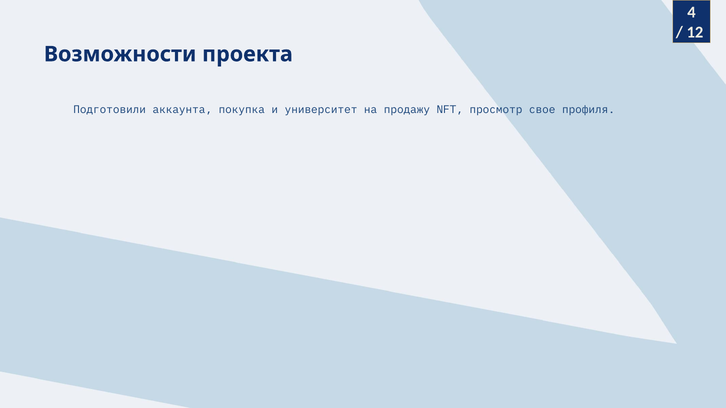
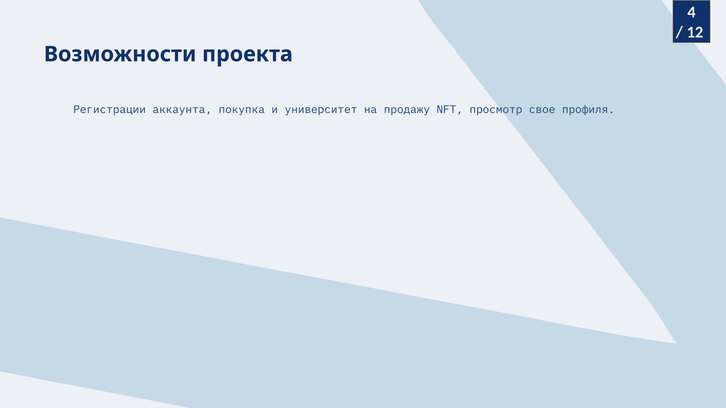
Подготовили: Подготовили -> Регистрации
